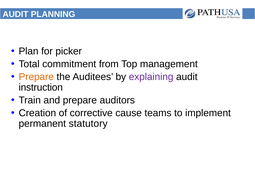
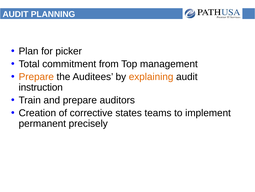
explaining colour: purple -> orange
cause: cause -> states
statutory: statutory -> precisely
